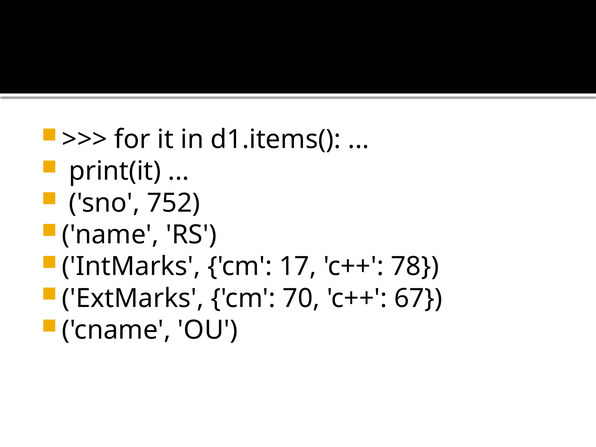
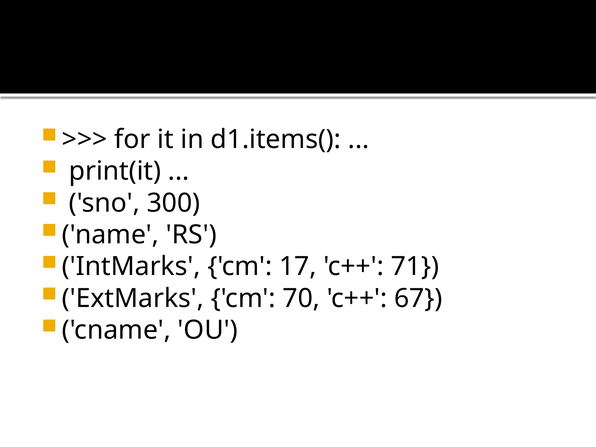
752: 752 -> 300
78: 78 -> 71
